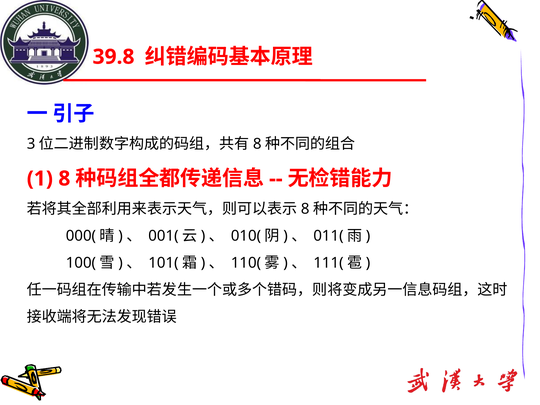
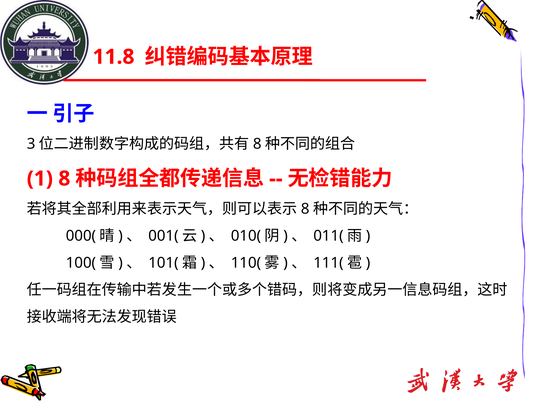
39.8: 39.8 -> 11.8
